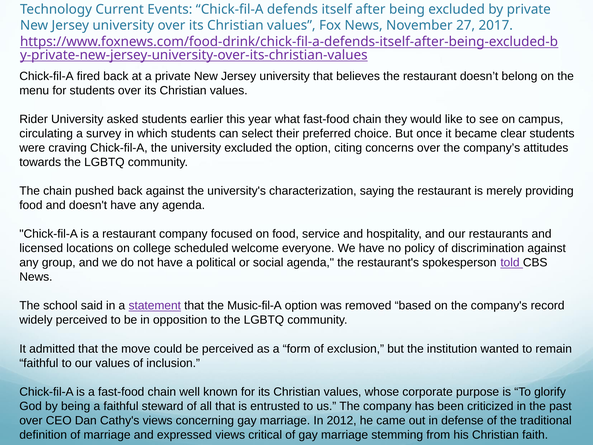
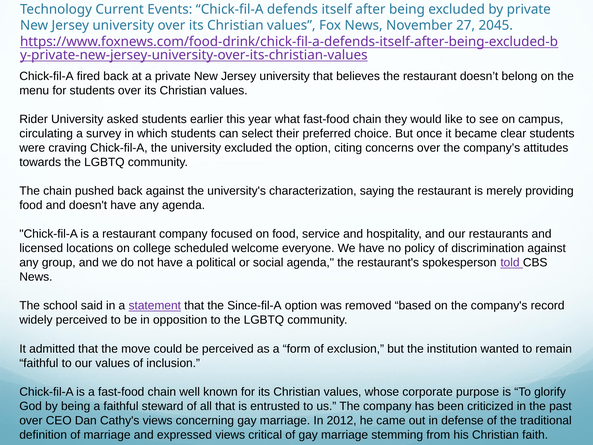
2017: 2017 -> 2045
Music-fil-A: Music-fil-A -> Since-fil-A
